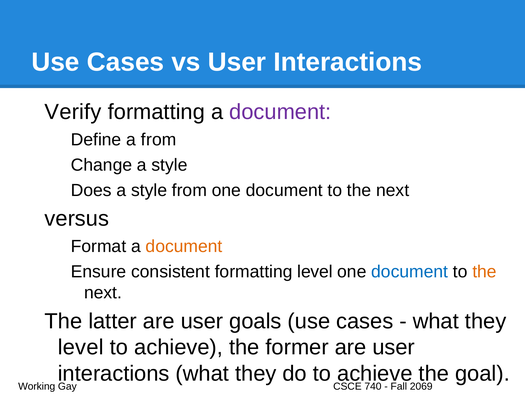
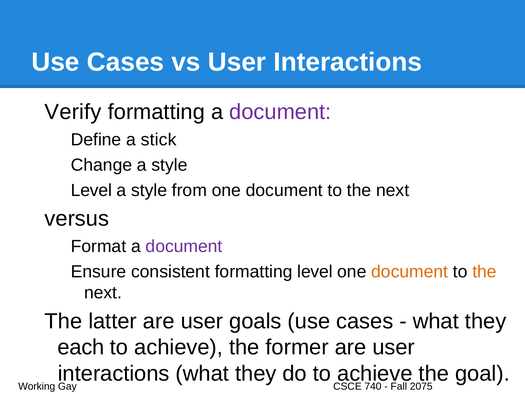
a from: from -> stick
Does at (91, 190): Does -> Level
document at (184, 246) colour: orange -> purple
document at (410, 272) colour: blue -> orange
level at (81, 347): level -> each
2069: 2069 -> 2075
